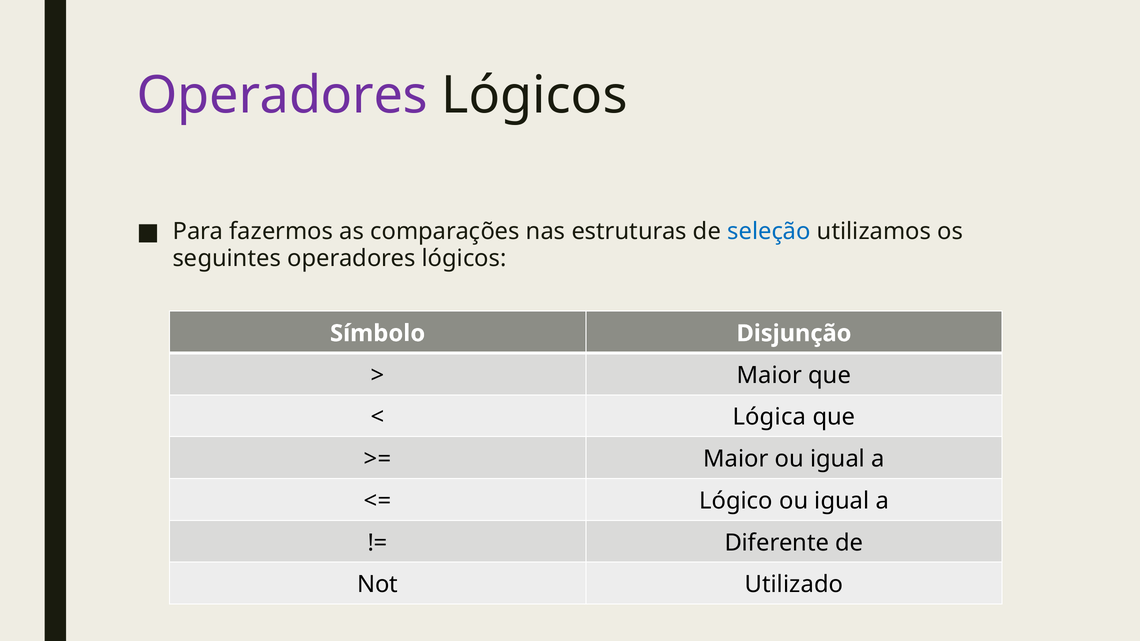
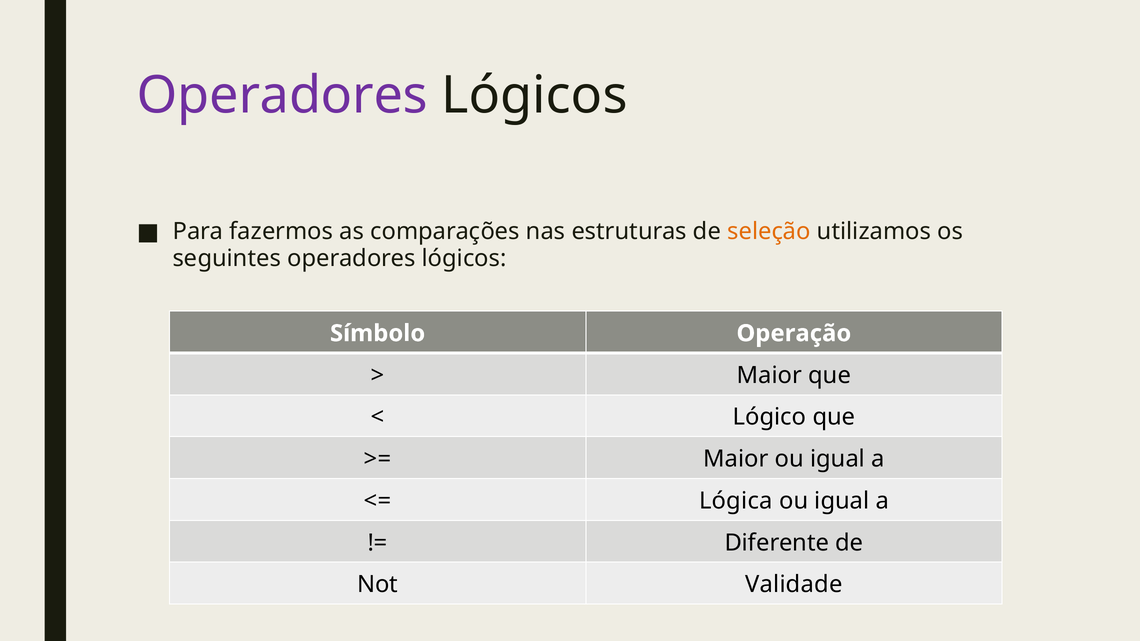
seleção colour: blue -> orange
Disjunção: Disjunção -> Operação
Lógica: Lógica -> Lógico
Lógico: Lógico -> Lógica
Utilizado: Utilizado -> Validade
